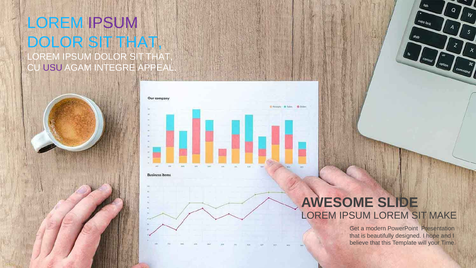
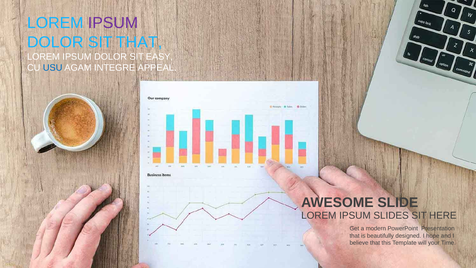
THAT at (159, 57): THAT -> EASY
USU colour: purple -> blue
IPSUM LOREM: LOREM -> SLIDES
MAKE: MAKE -> HERE
